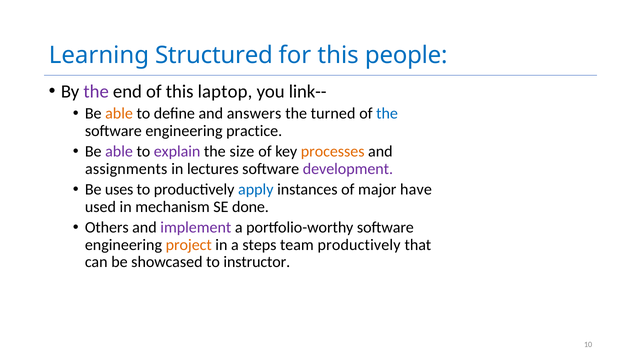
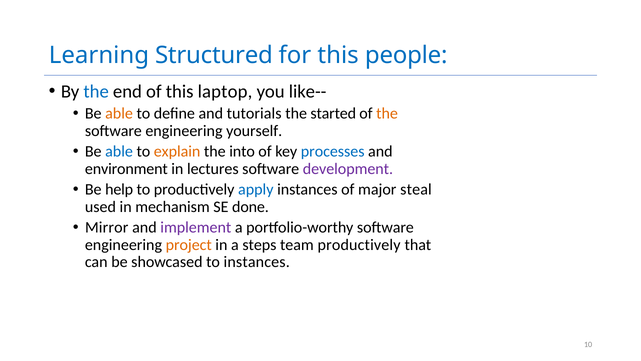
the at (96, 91) colour: purple -> blue
link--: link-- -> like--
answers: answers -> tutorials
turned: turned -> started
the at (387, 113) colour: blue -> orange
practice: practice -> yourself
able at (119, 151) colour: purple -> blue
explain colour: purple -> orange
size: size -> into
processes colour: orange -> blue
assignments: assignments -> environment
uses: uses -> help
have: have -> steal
Others: Others -> Mirror
to instructor: instructor -> instances
